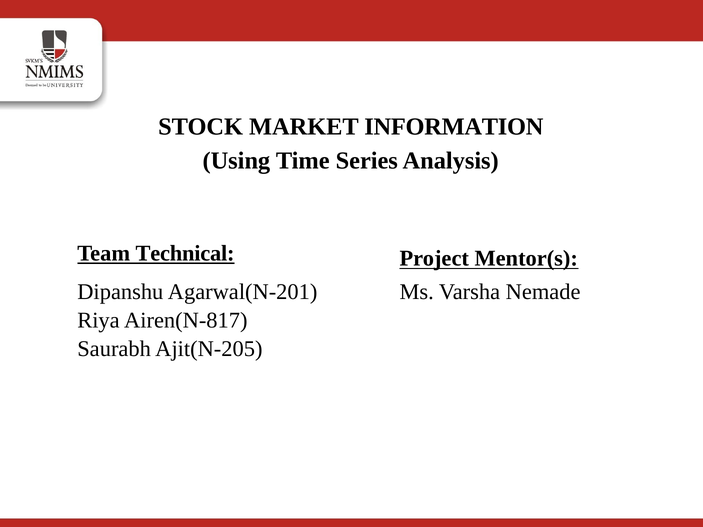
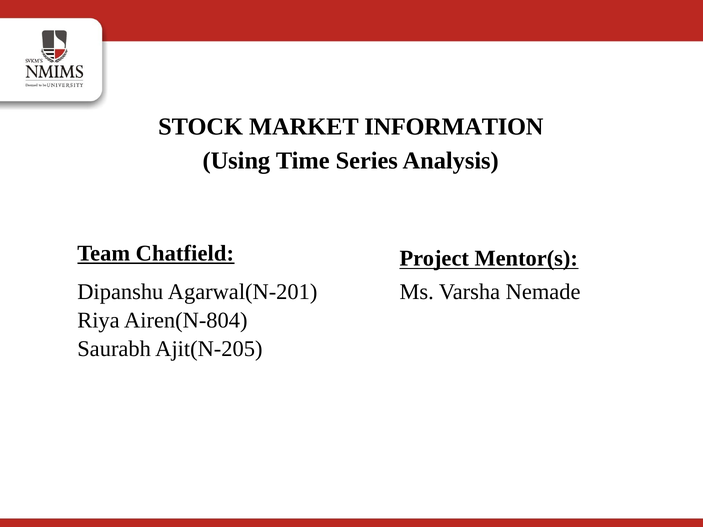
Technical: Technical -> Chatfield
Airen(N-817: Airen(N-817 -> Airen(N-804
